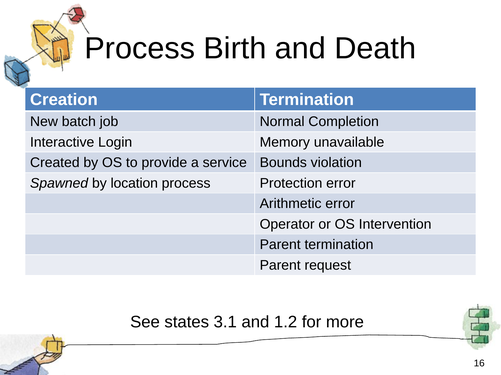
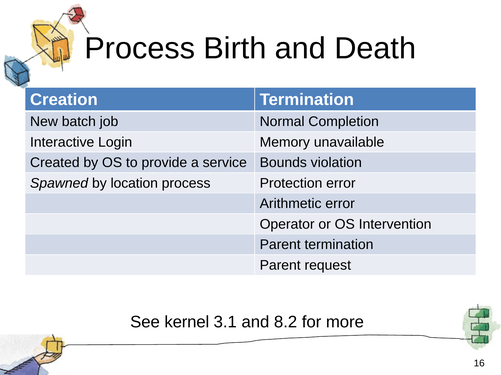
states: states -> kernel
1.2: 1.2 -> 8.2
